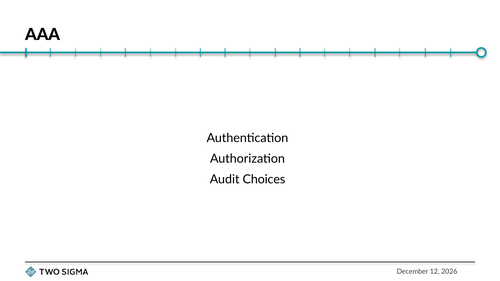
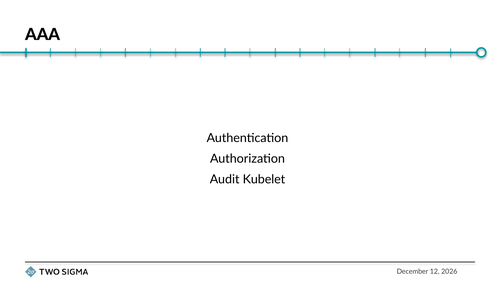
Choices: Choices -> Kubelet
